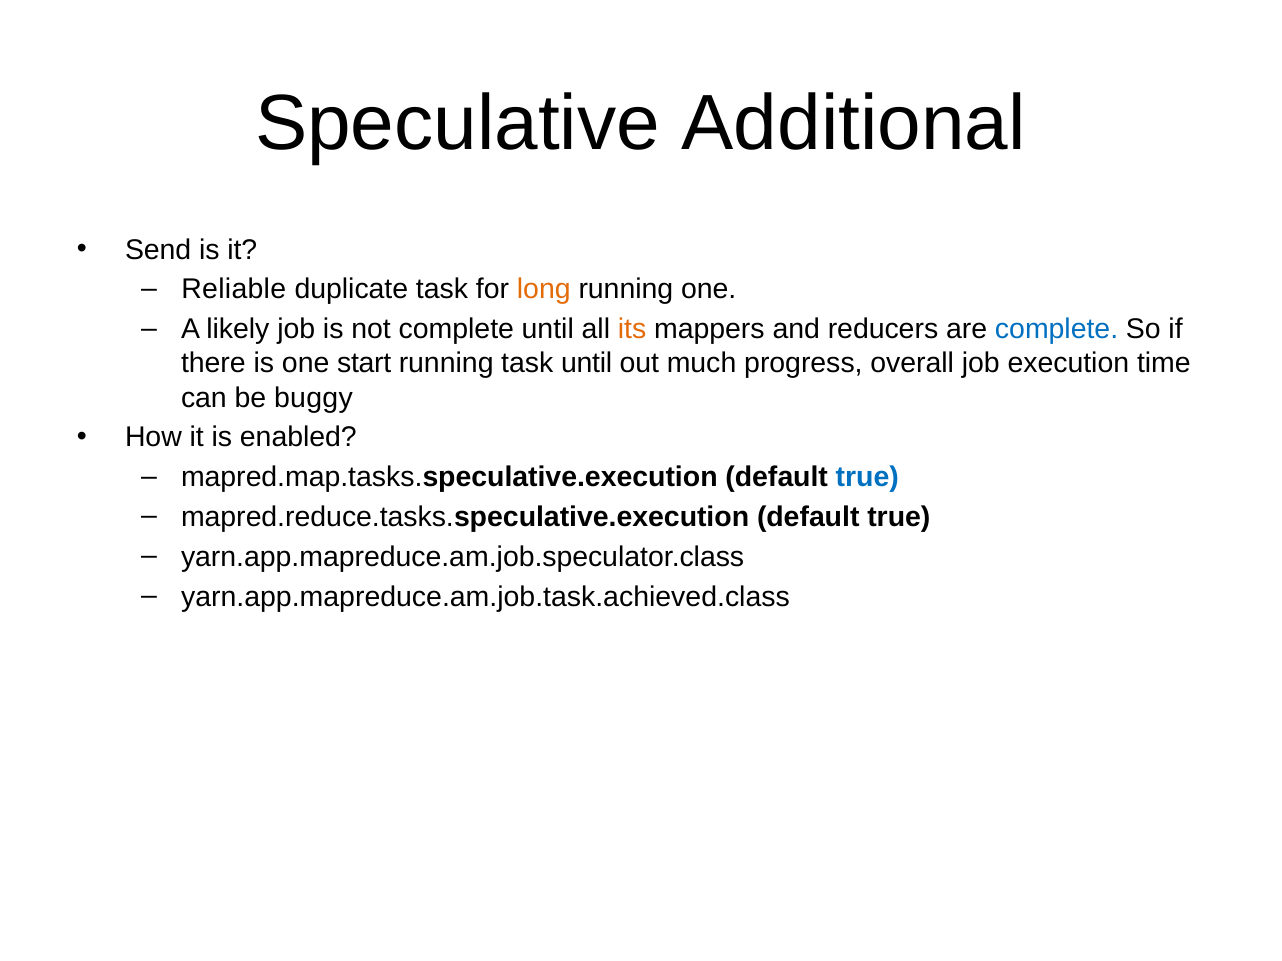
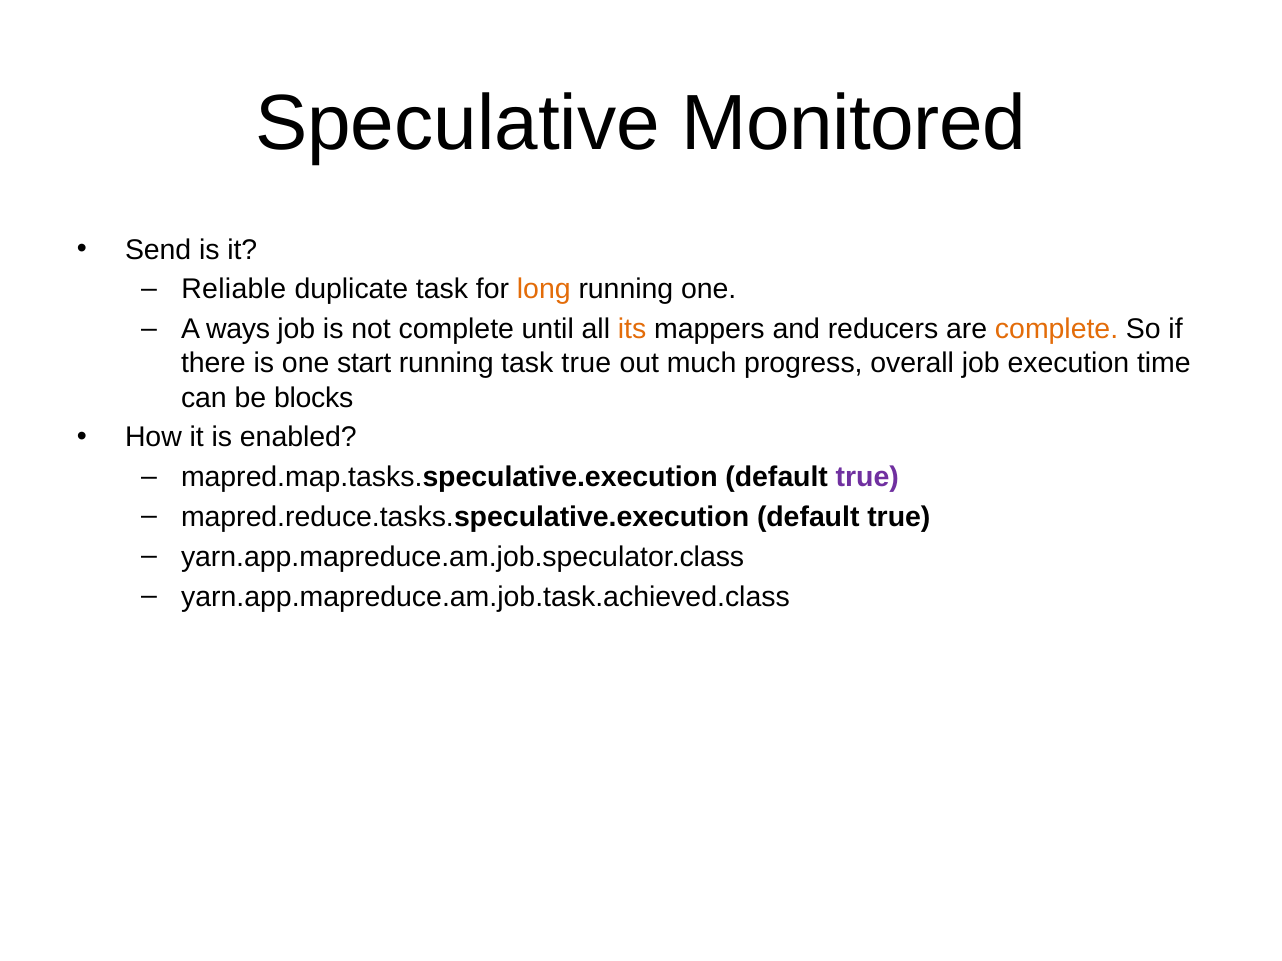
Additional: Additional -> Monitored
likely: likely -> ways
complete at (1057, 330) colour: blue -> orange
task until: until -> true
buggy: buggy -> blocks
true at (867, 478) colour: blue -> purple
